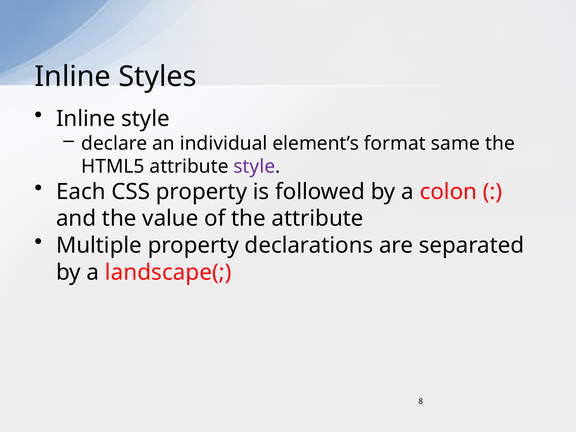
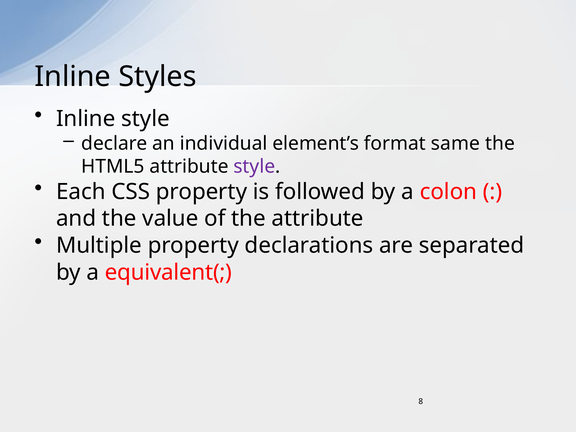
landscape(: landscape( -> equivalent(
